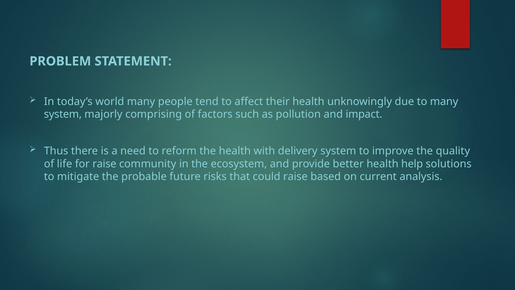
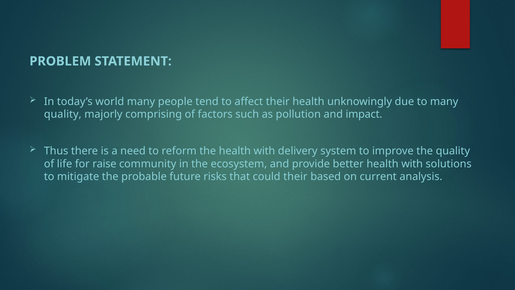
system at (63, 114): system -> quality
better health help: help -> with
could raise: raise -> their
